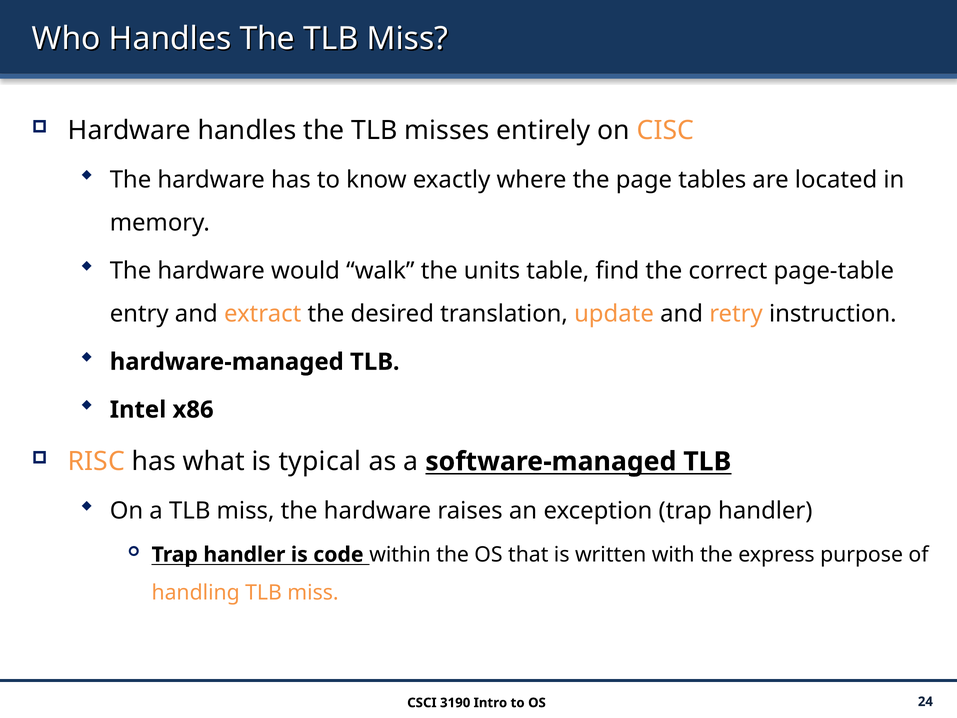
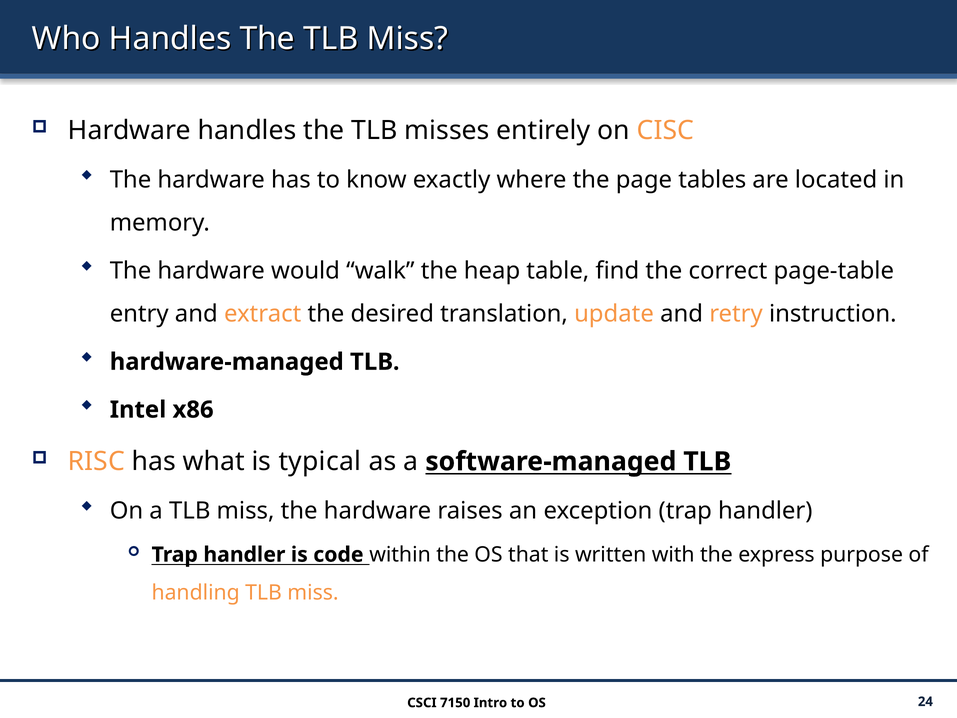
units: units -> heap
3190: 3190 -> 7150
